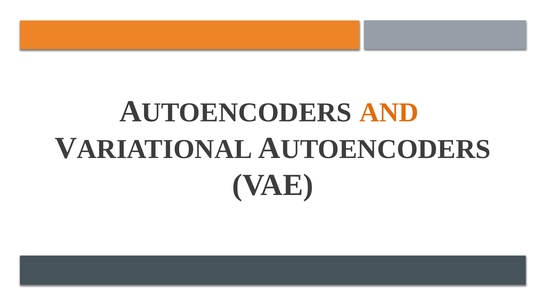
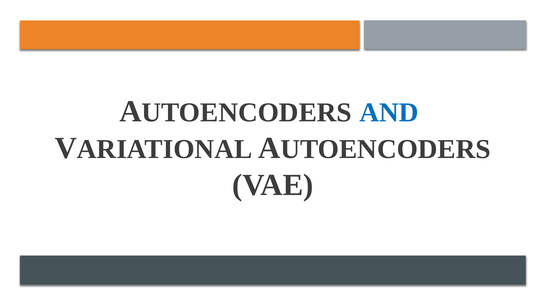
AND colour: orange -> blue
